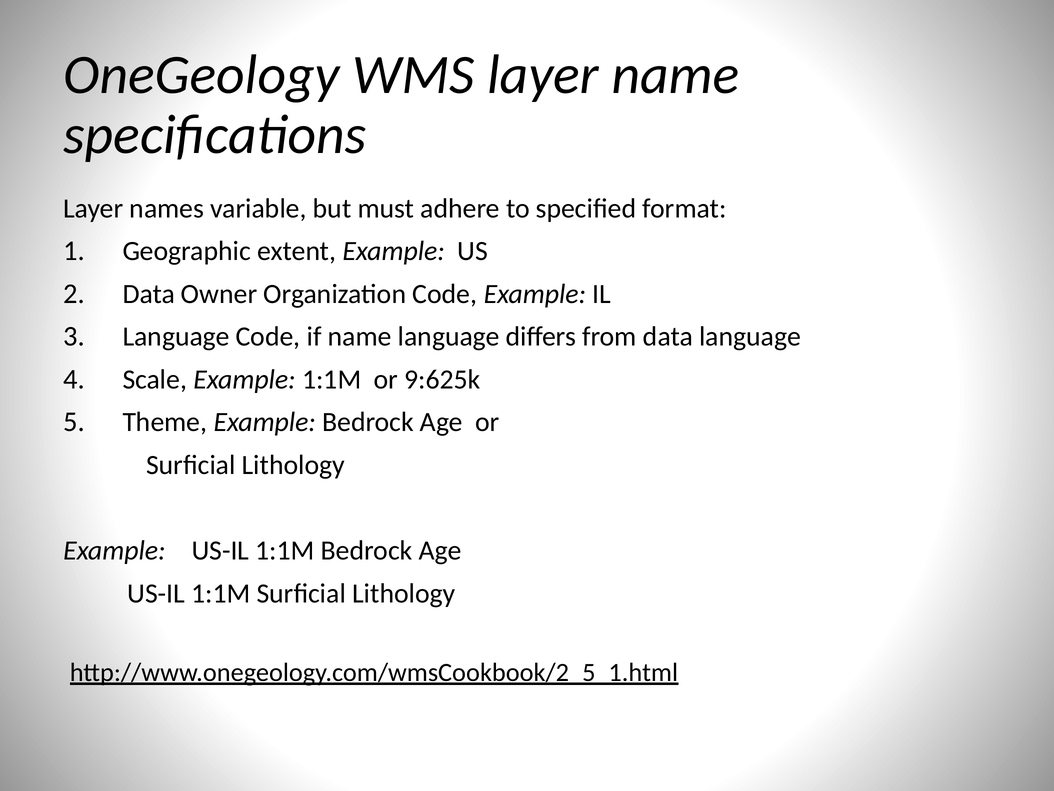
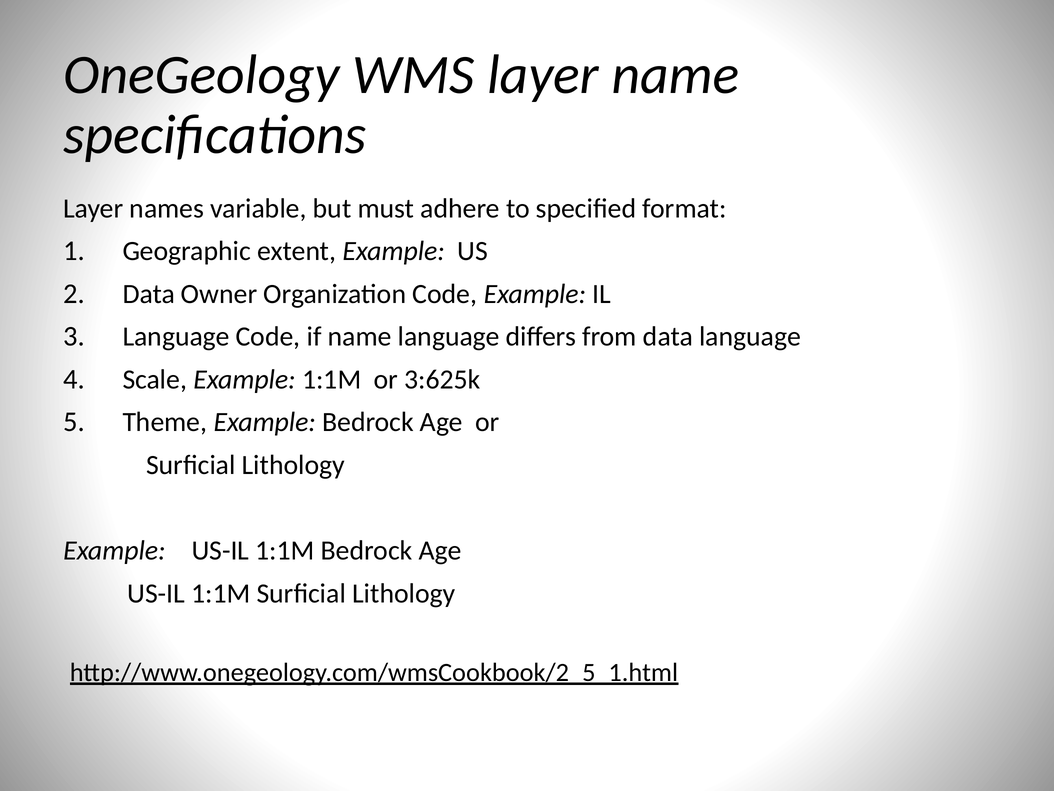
9:625k: 9:625k -> 3:625k
